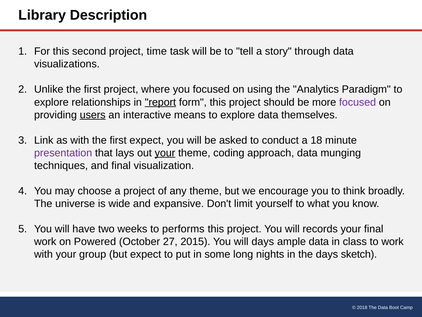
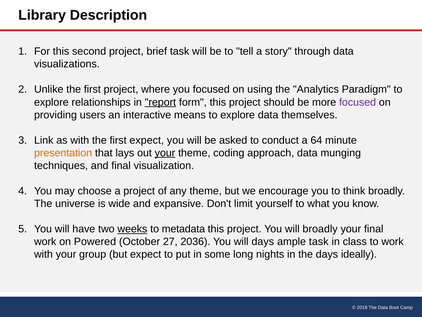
time: time -> brief
users underline: present -> none
18: 18 -> 64
presentation colour: purple -> orange
weeks underline: none -> present
performs: performs -> metadata
will records: records -> broadly
2015: 2015 -> 2036
ample data: data -> task
sketch: sketch -> ideally
